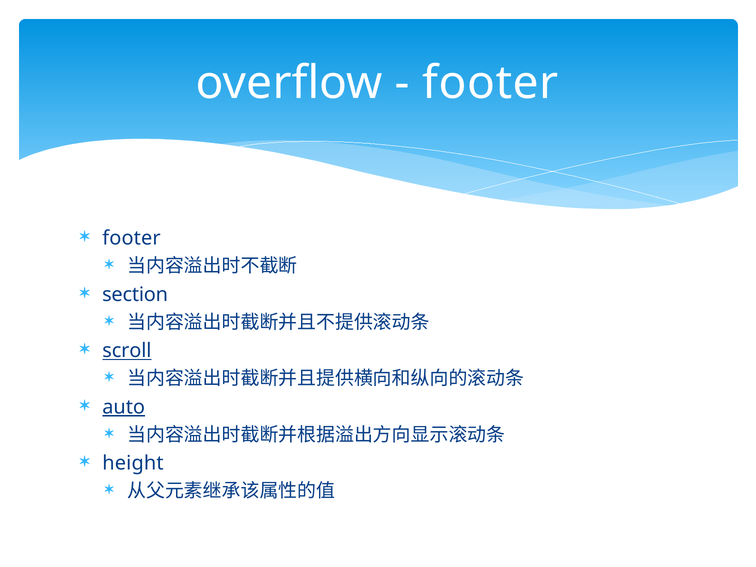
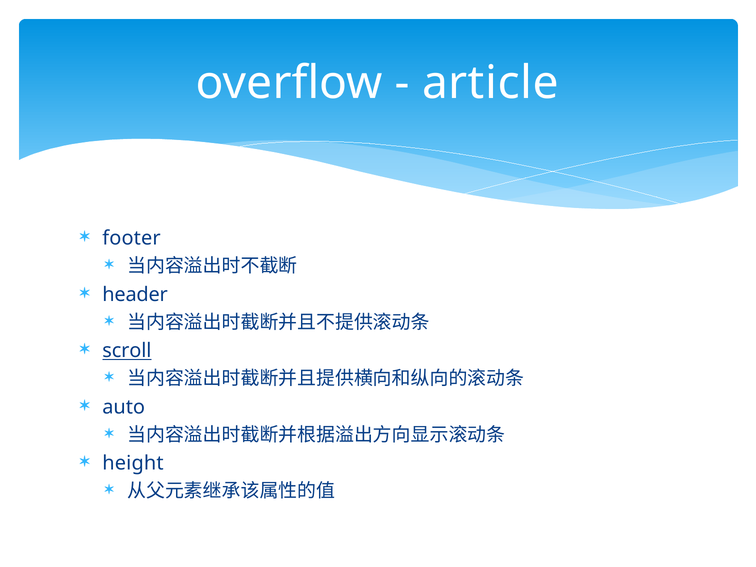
footer at (490, 83): footer -> article
section: section -> header
auto underline: present -> none
